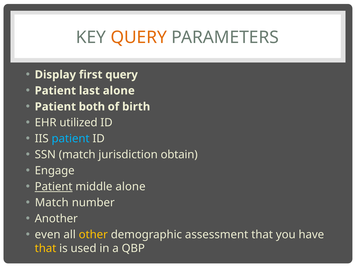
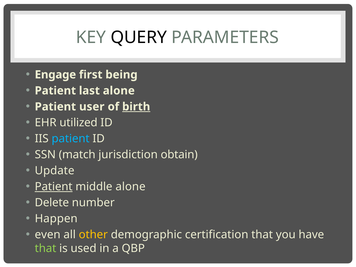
QUERY at (139, 37) colour: orange -> black
Display: Display -> Engage
first query: query -> being
both: both -> user
birth underline: none -> present
Engage: Engage -> Update
Match at (52, 203): Match -> Delete
Another: Another -> Happen
assessment: assessment -> certification
that at (46, 248) colour: yellow -> light green
